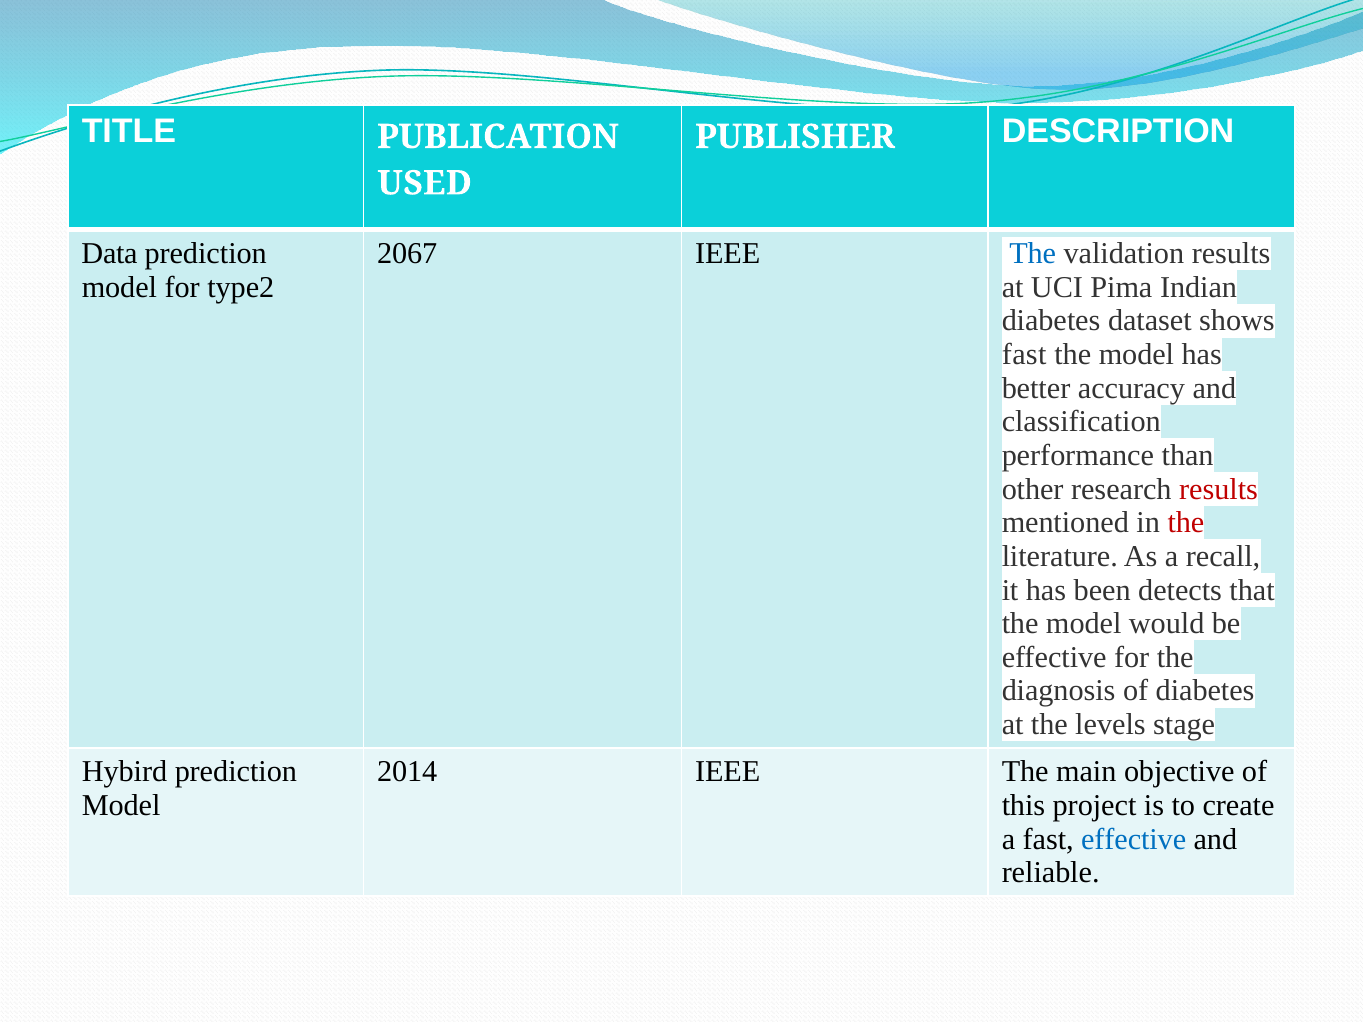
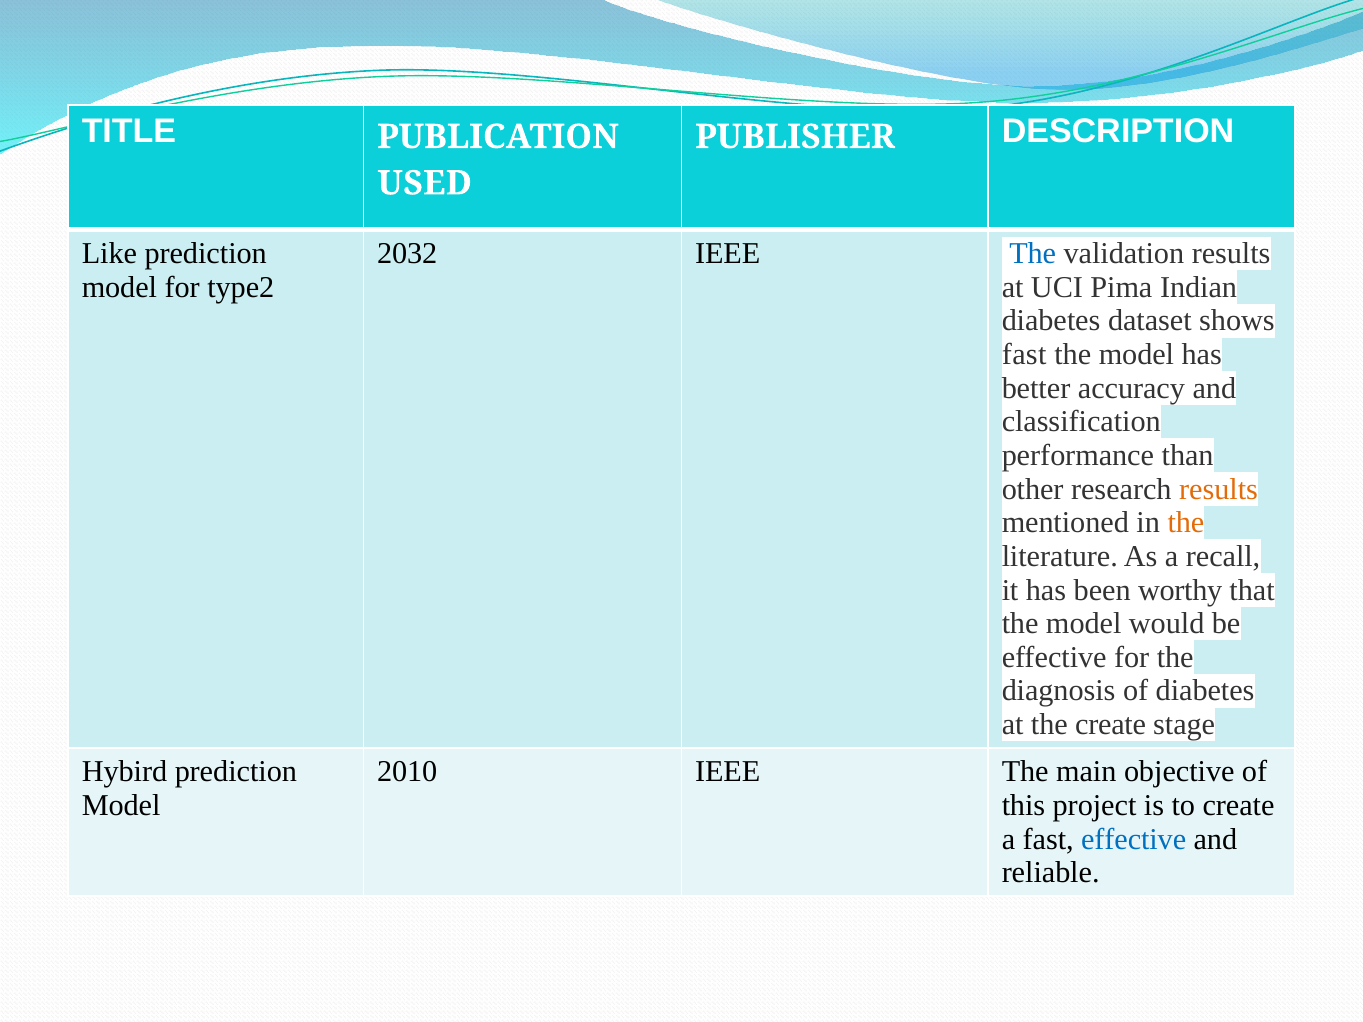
Data: Data -> Like
2067: 2067 -> 2032
results at (1219, 489) colour: red -> orange
the at (1186, 523) colour: red -> orange
detects: detects -> worthy
the levels: levels -> create
2014: 2014 -> 2010
